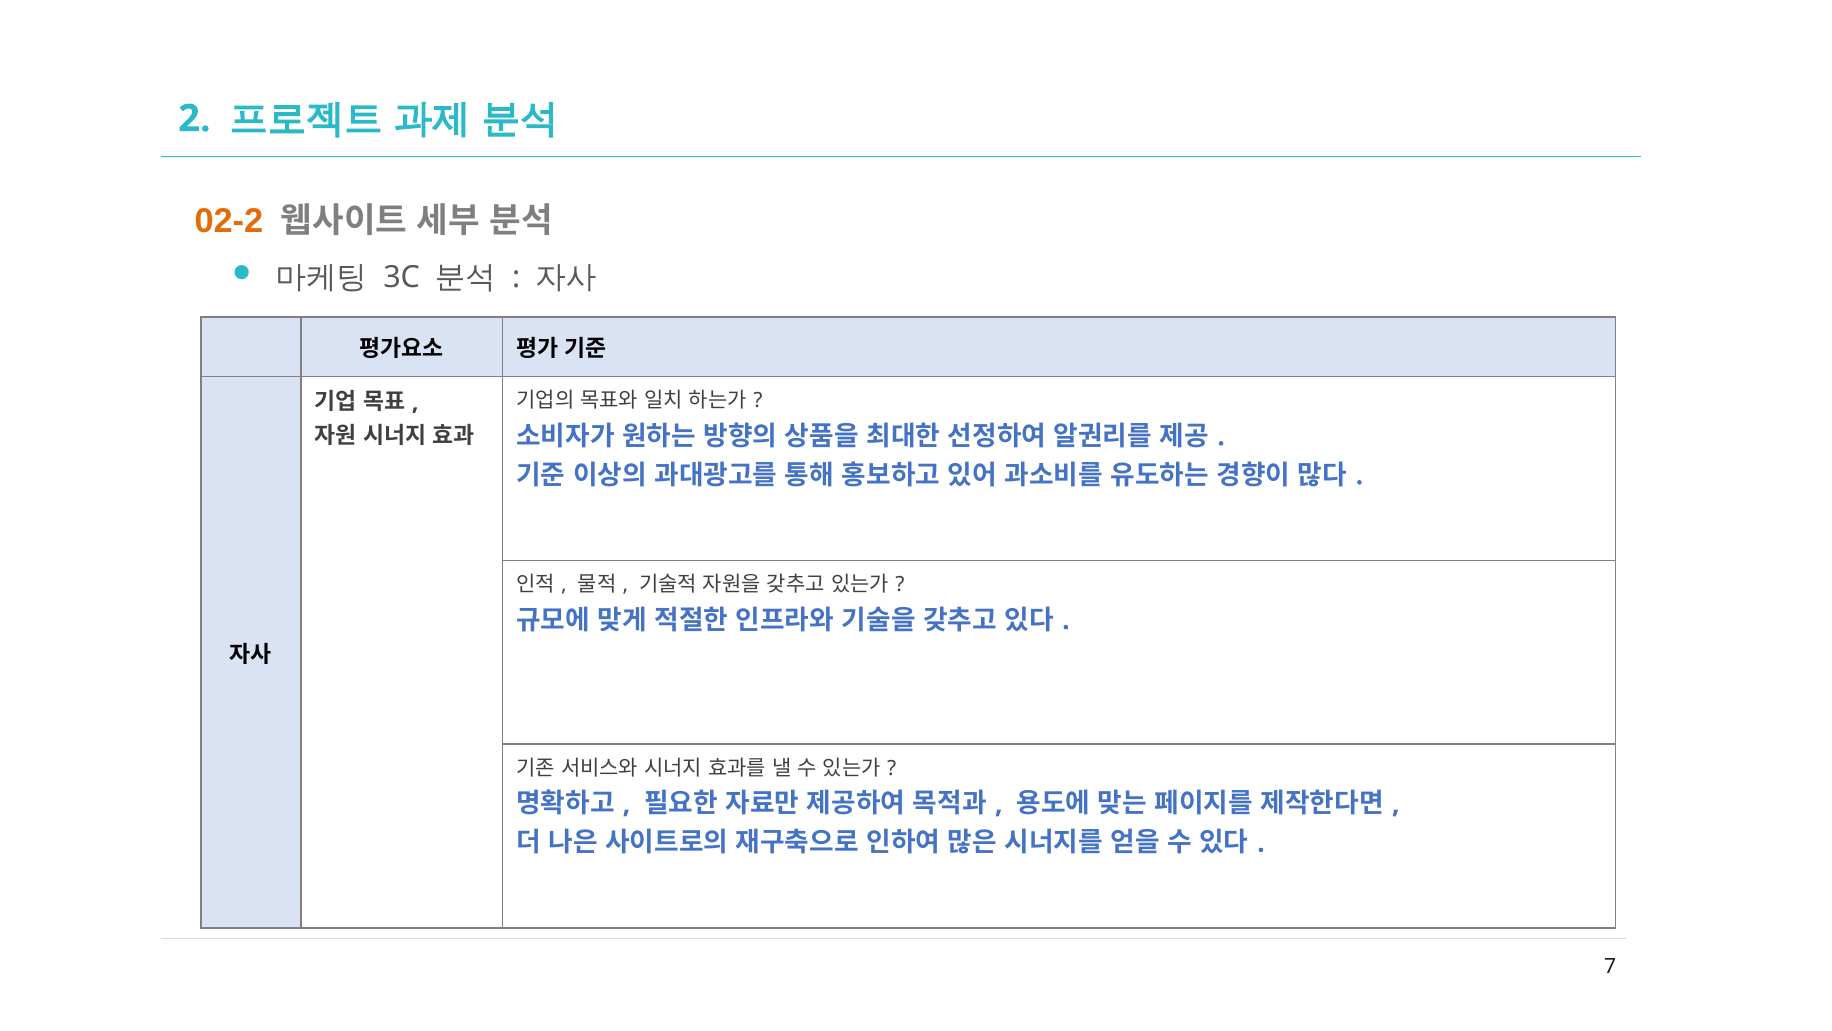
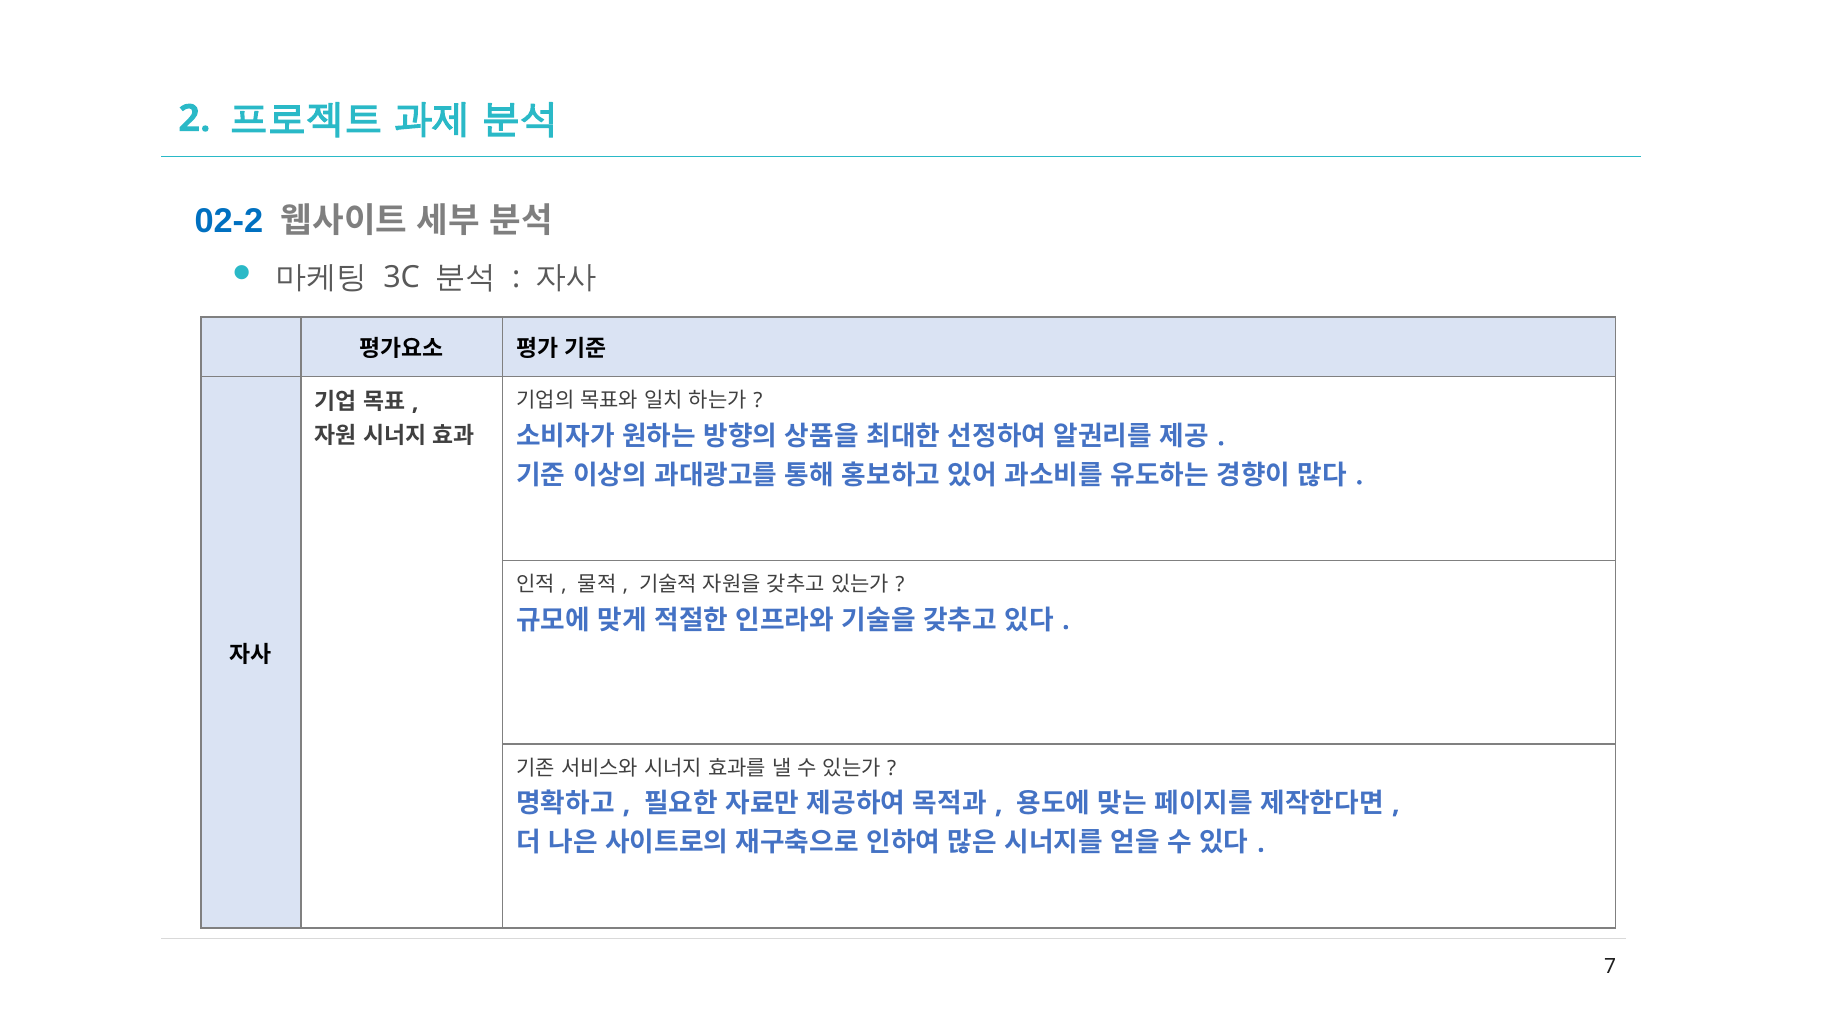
02-2 colour: orange -> blue
